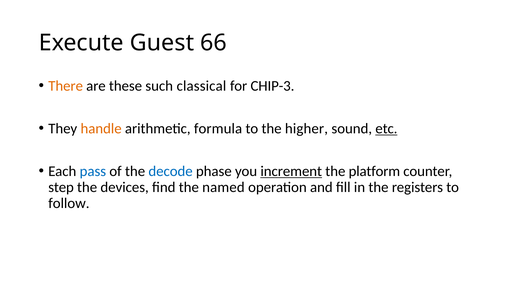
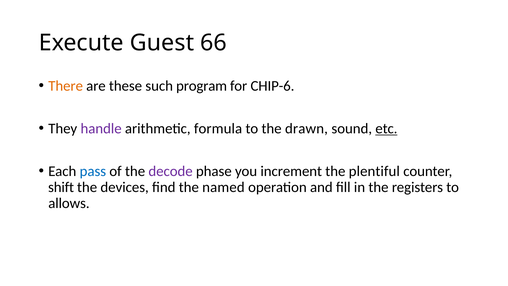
classical: classical -> program
CHIP-3: CHIP-3 -> CHIP-6
handle colour: orange -> purple
higher: higher -> drawn
decode colour: blue -> purple
increment underline: present -> none
platform: platform -> plentiful
step: step -> shift
follow: follow -> allows
